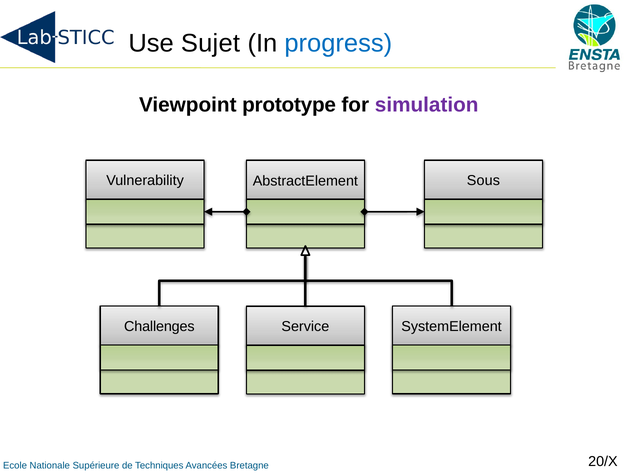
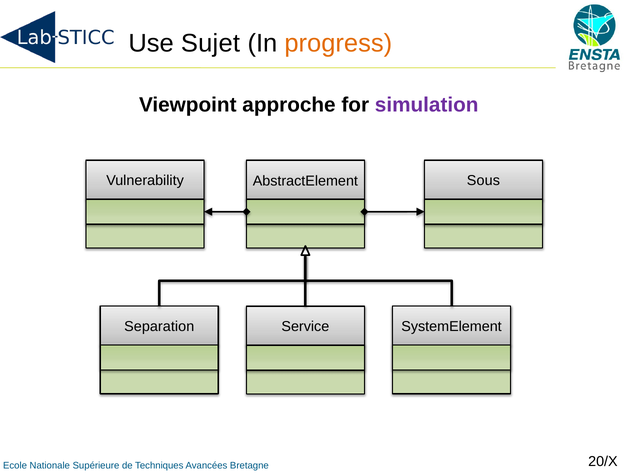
progress colour: blue -> orange
prototype: prototype -> approche
Challenges: Challenges -> Separation
